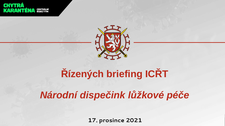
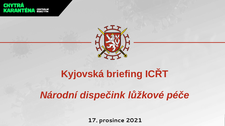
Řízených: Řízených -> Kyjovská
